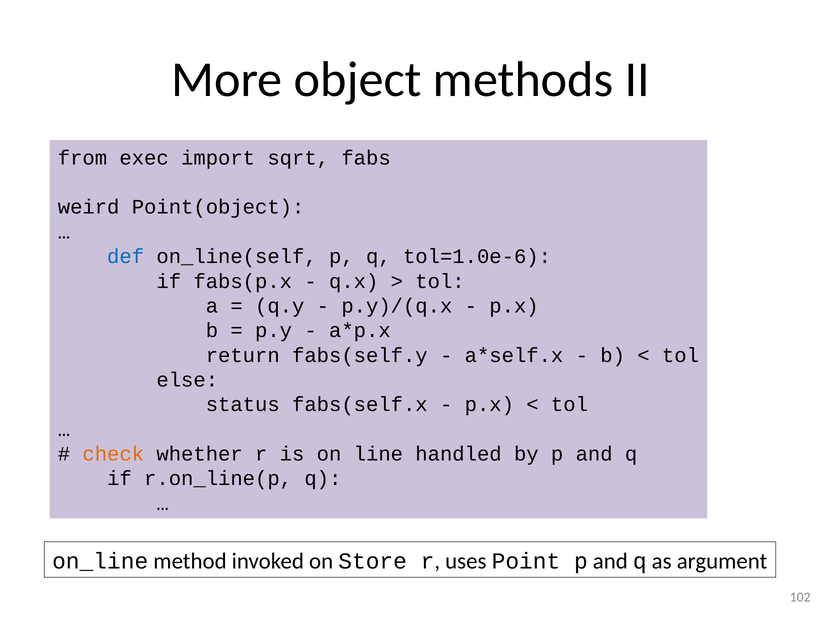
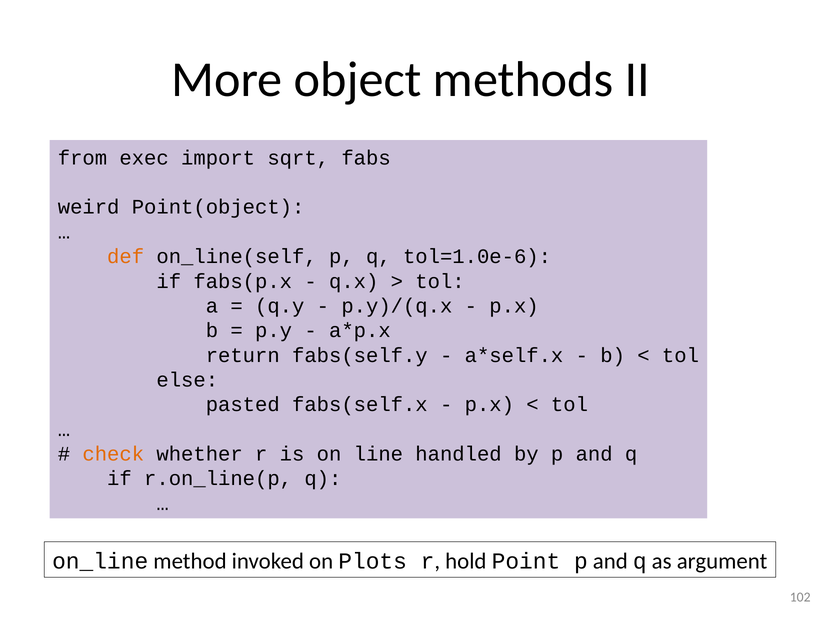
def colour: blue -> orange
status: status -> pasted
Store: Store -> Plots
uses: uses -> hold
